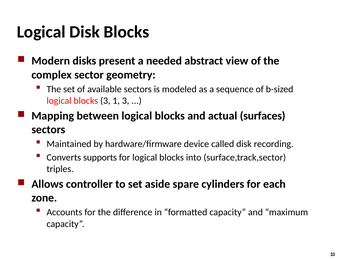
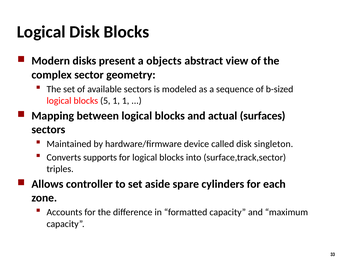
needed: needed -> objects
blocks 3: 3 -> 5
1 3: 3 -> 1
recording: recording -> singleton
